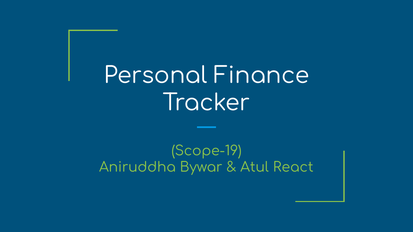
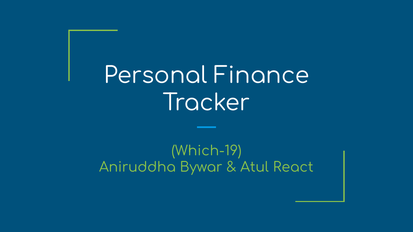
Scope-19: Scope-19 -> Which-19
